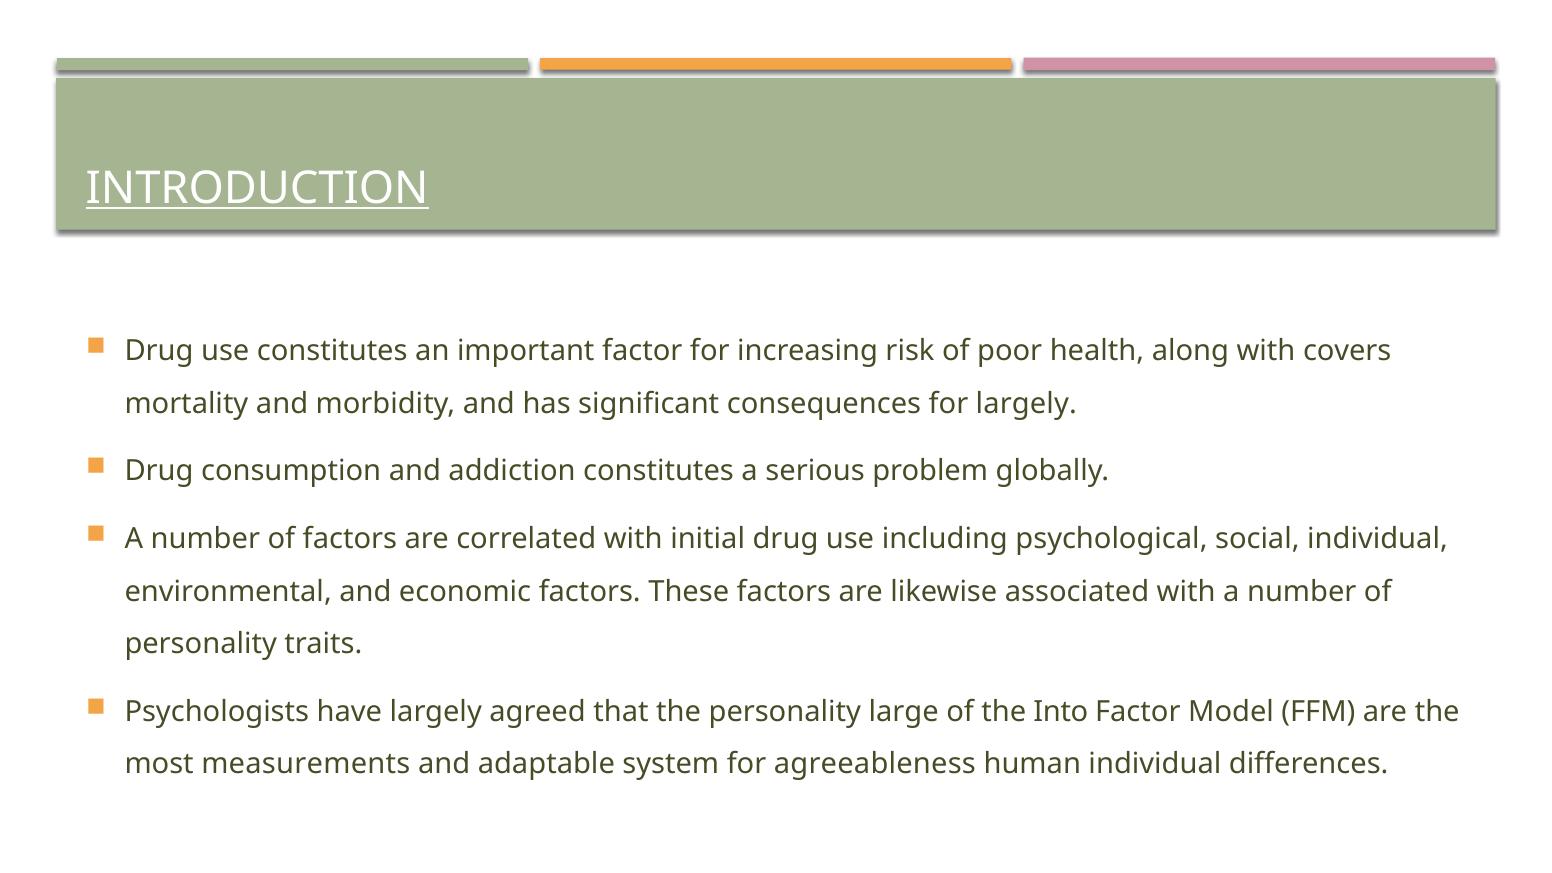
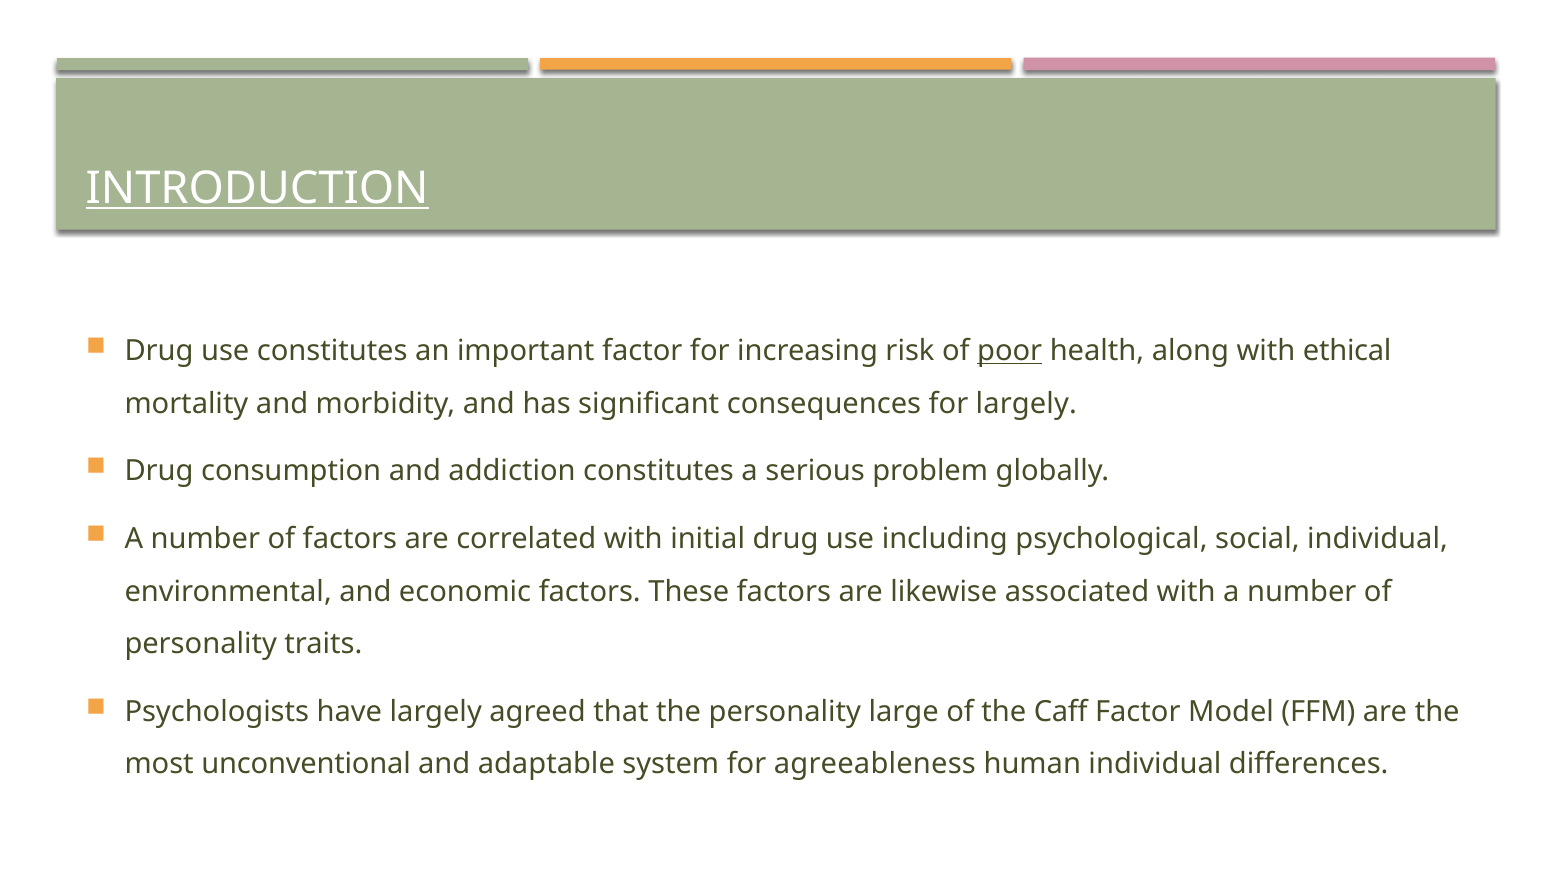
poor underline: none -> present
covers: covers -> ethical
Into: Into -> Caff
measurements: measurements -> unconventional
